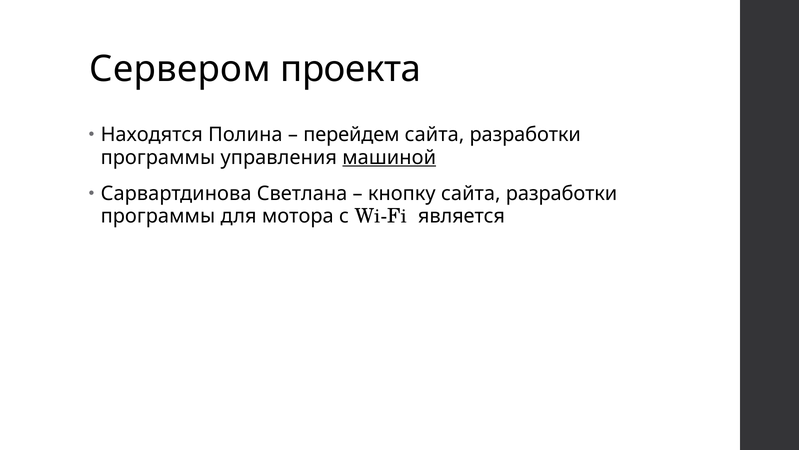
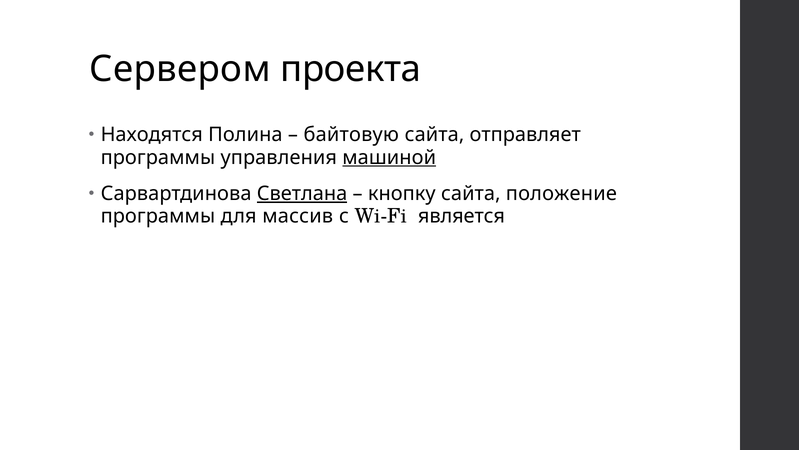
перейдем: перейдем -> байтовую
разработки at (525, 134): разработки -> отправляет
Светлана underline: none -> present
разработки at (562, 193): разработки -> положение
мотора: мотора -> массив
